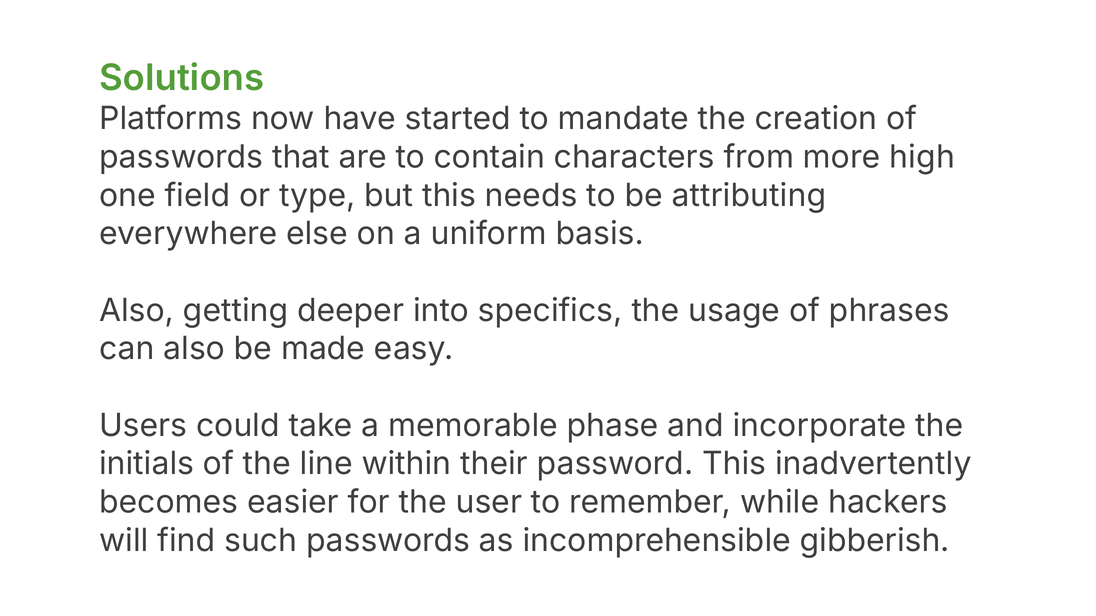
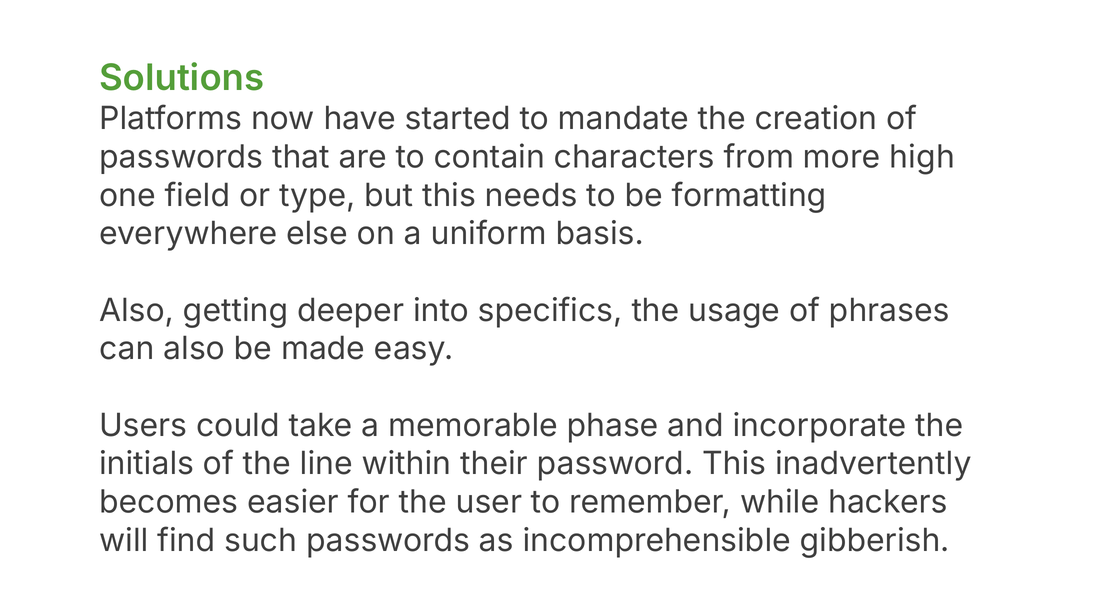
attributing: attributing -> formatting
